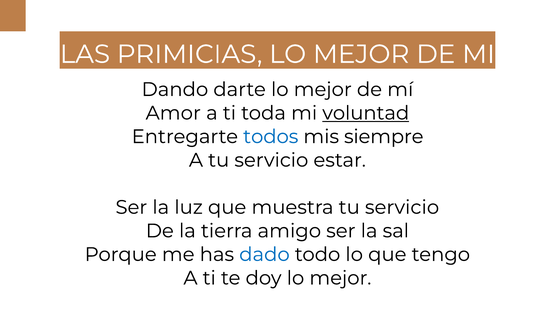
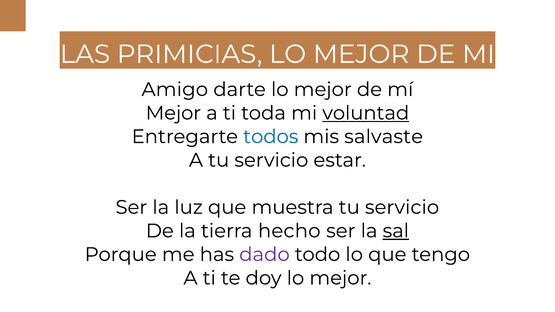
Dando: Dando -> Amigo
Amor at (173, 113): Amor -> Mejor
siempre: siempre -> salvaste
amigo: amigo -> hecho
sal underline: none -> present
dado colour: blue -> purple
